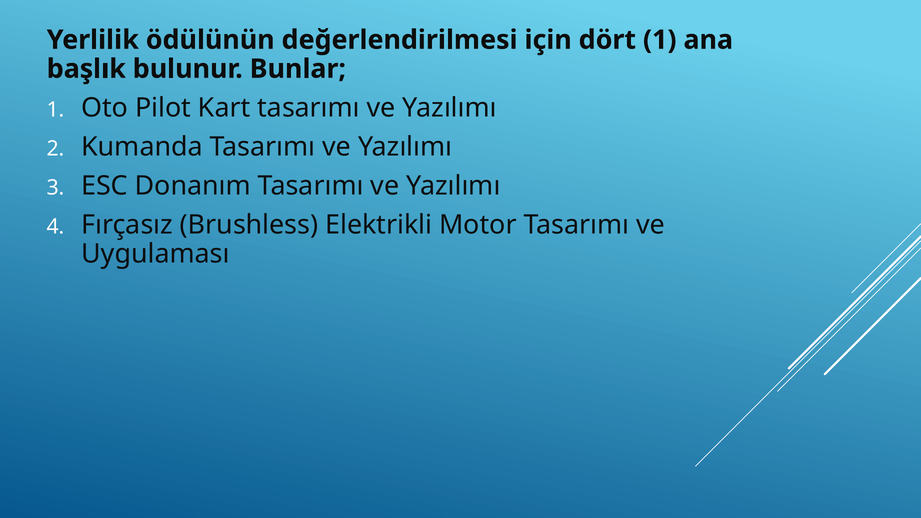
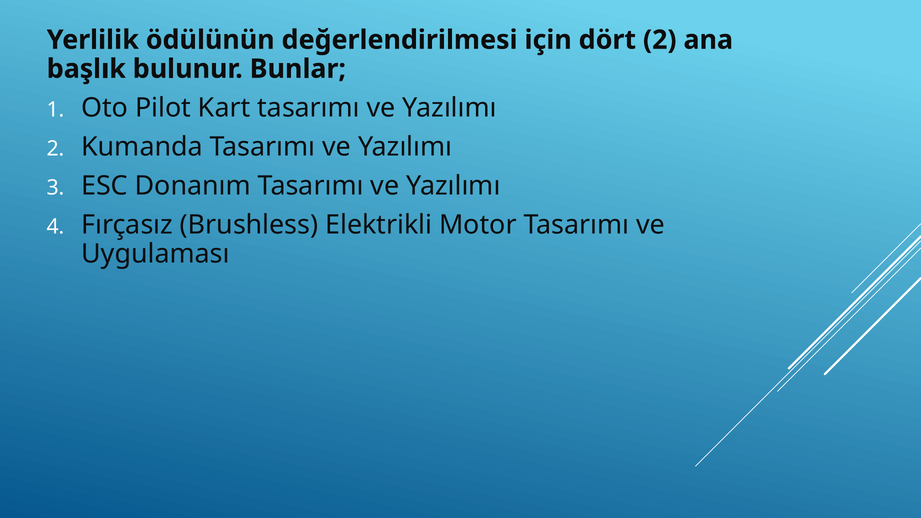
dört 1: 1 -> 2
